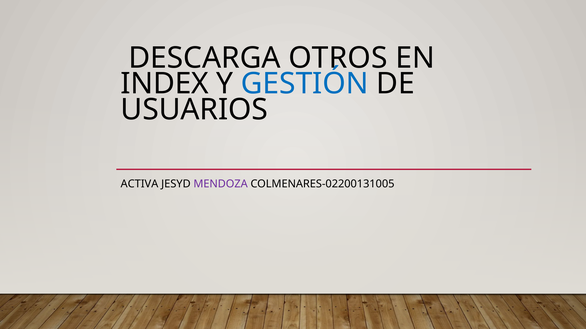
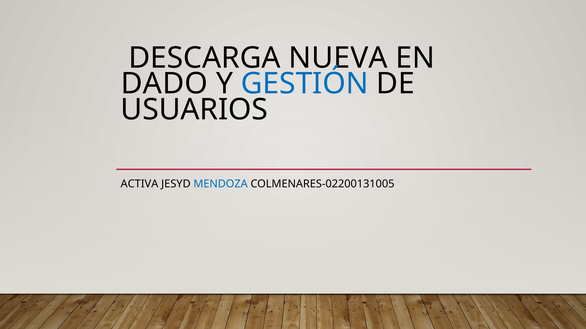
OTROS: OTROS -> NUEVA
INDEX: INDEX -> DADO
MENDOZA colour: purple -> blue
